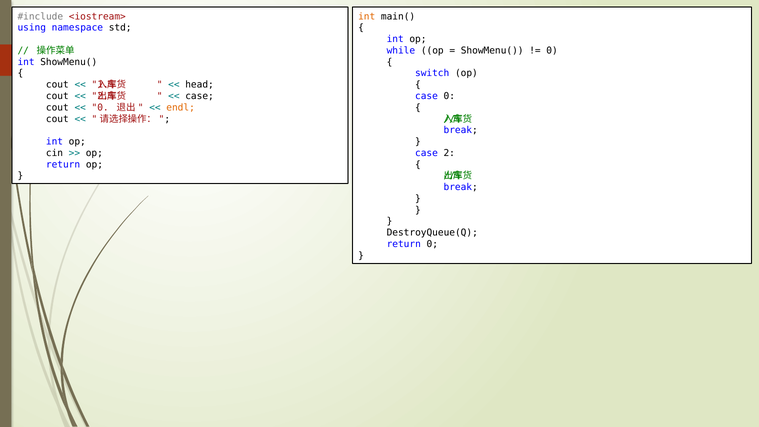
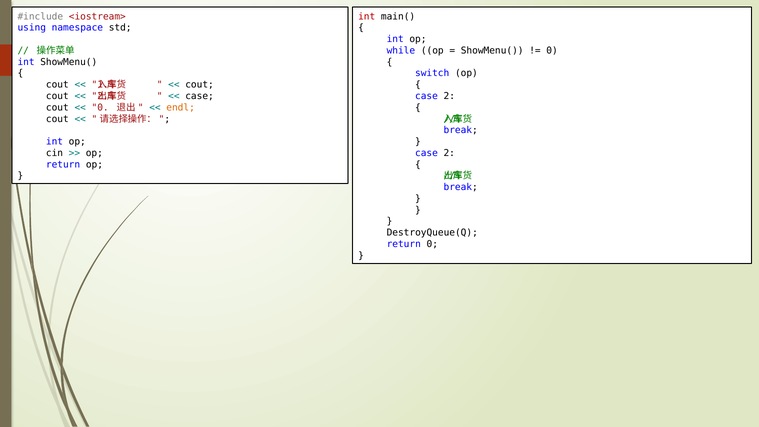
int at (367, 16) colour: orange -> red
head at (200, 85): head -> cout
0 at (449, 96): 0 -> 2
